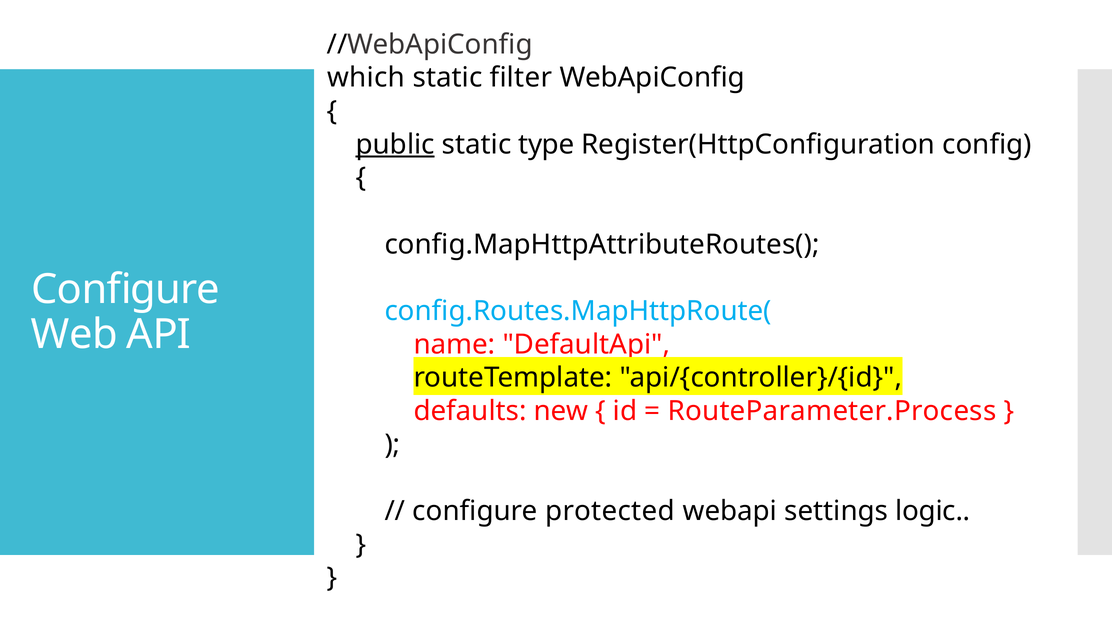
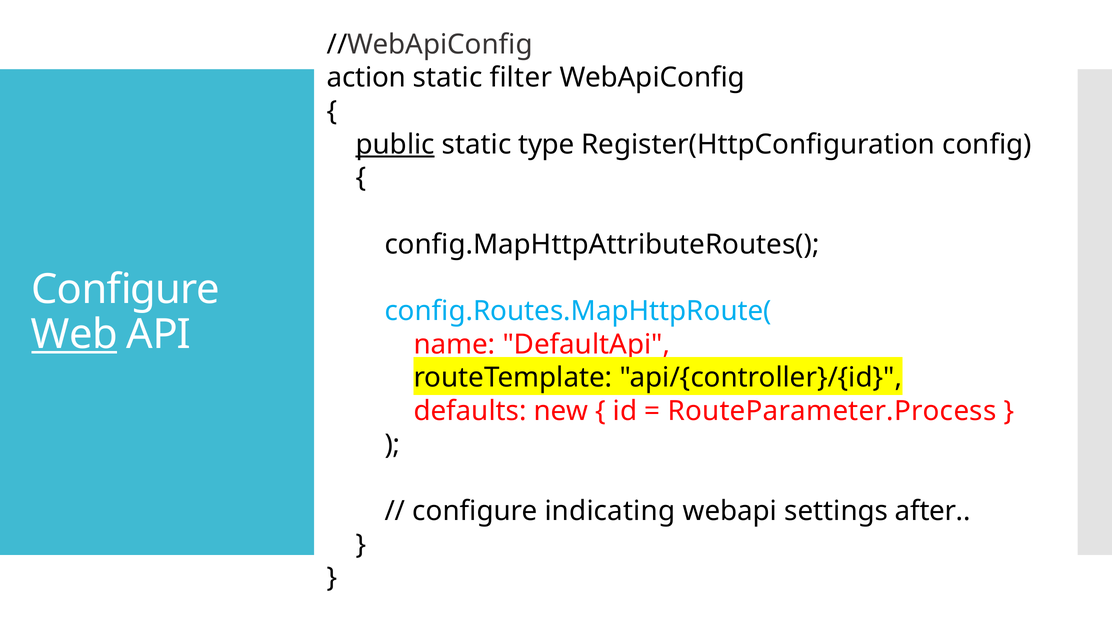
which: which -> action
Web underline: none -> present
protected: protected -> indicating
logic: logic -> after
